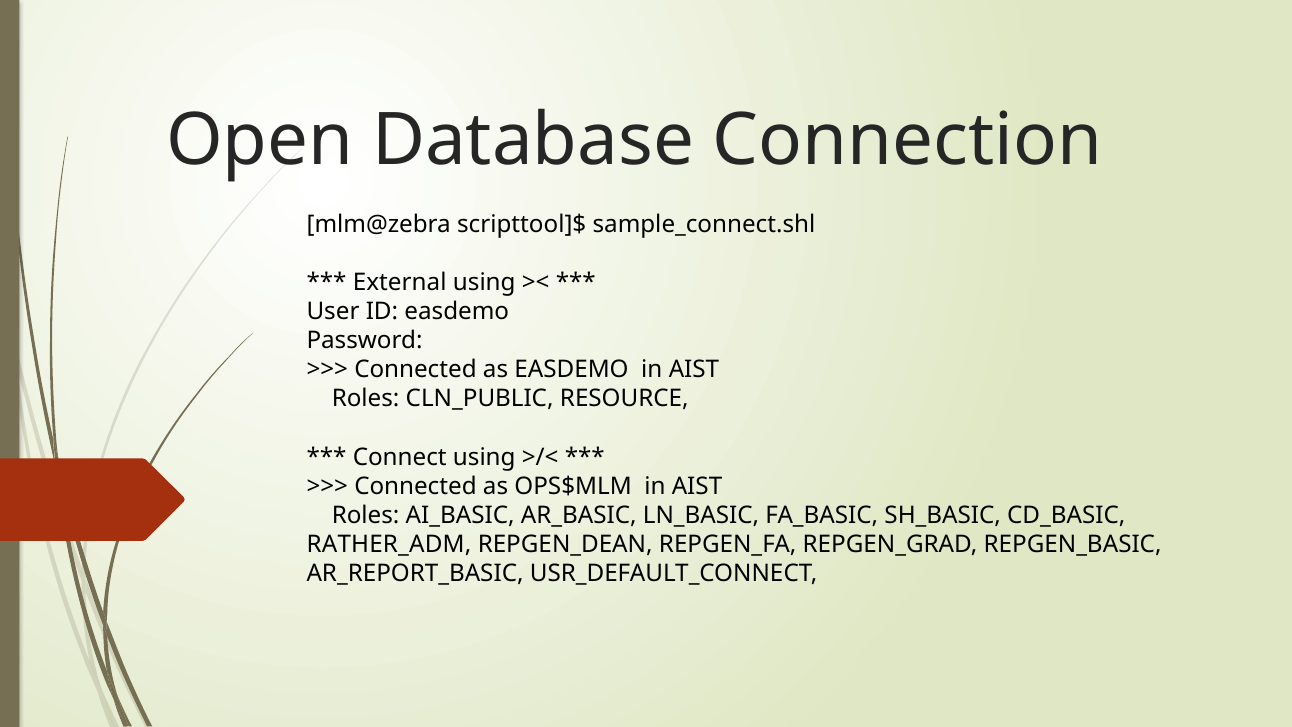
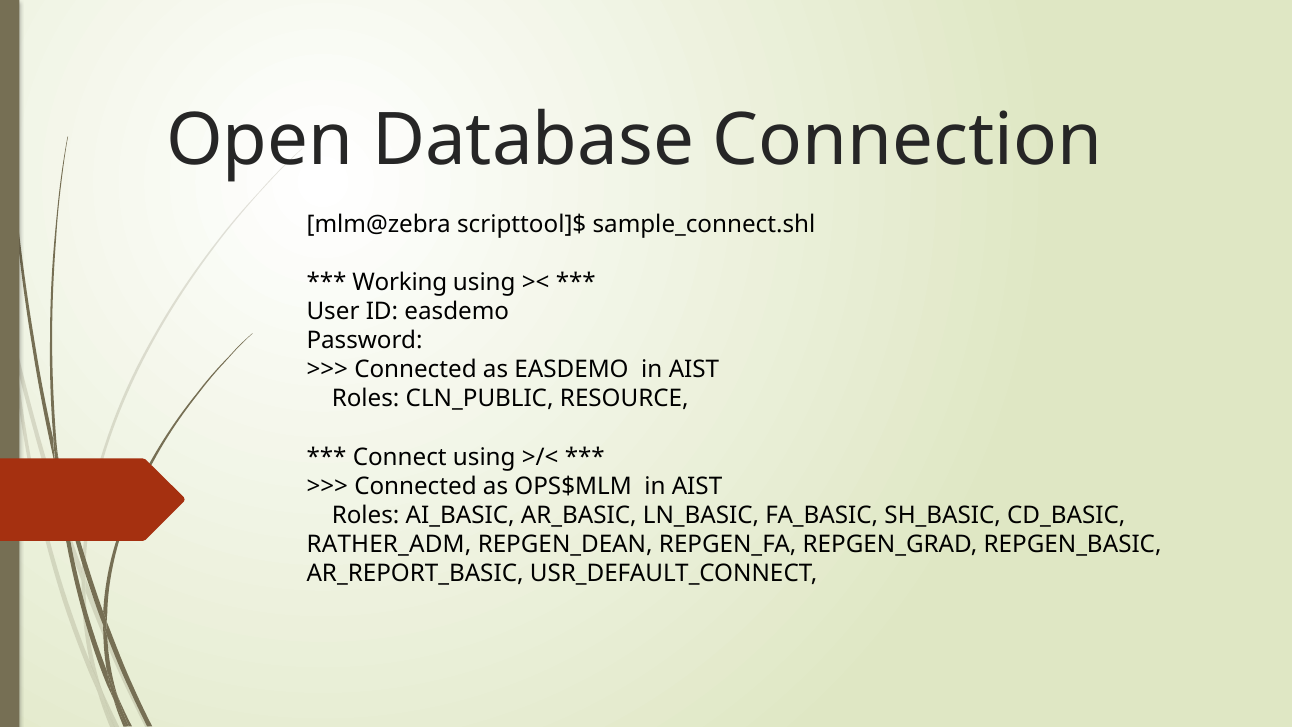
External: External -> Working
